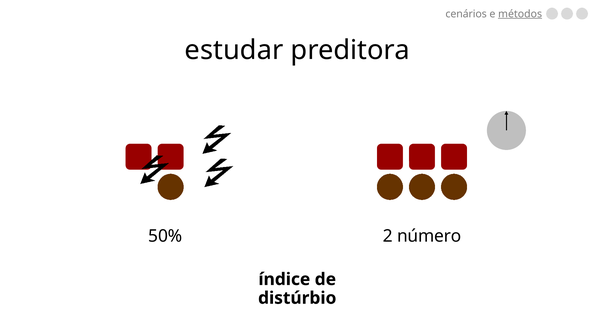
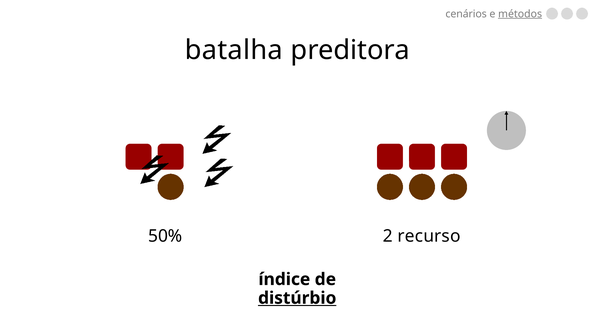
estudar: estudar -> batalha
número: número -> recurso
distúrbio underline: none -> present
